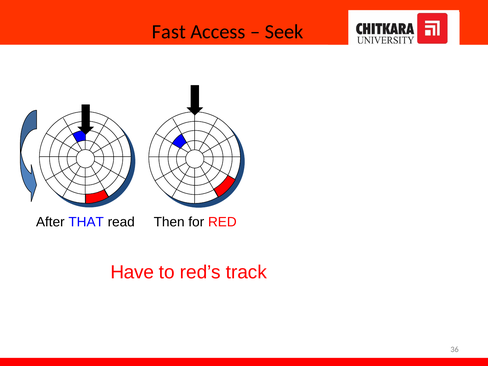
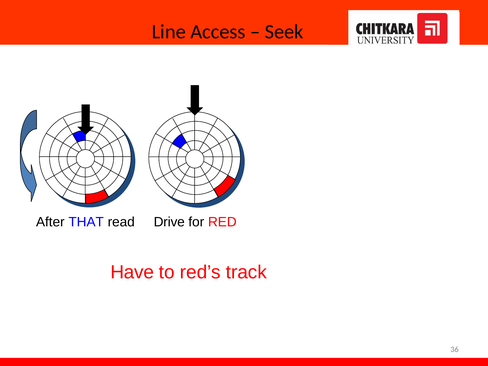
Fast: Fast -> Line
Then: Then -> Drive
